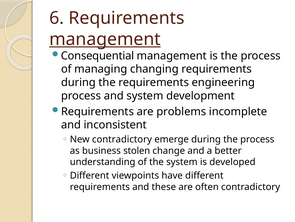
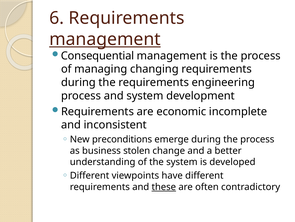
problems: problems -> economic
New contradictory: contradictory -> preconditions
these underline: none -> present
